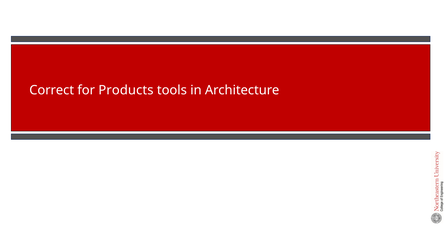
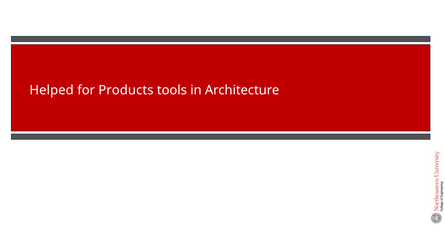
Correct: Correct -> Helped
